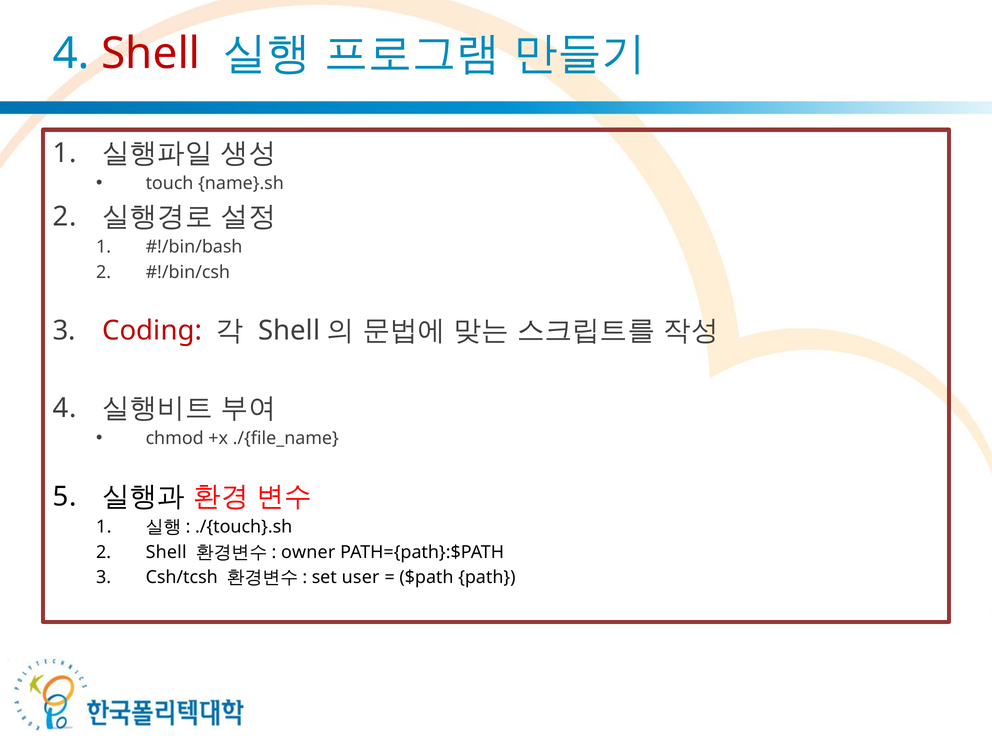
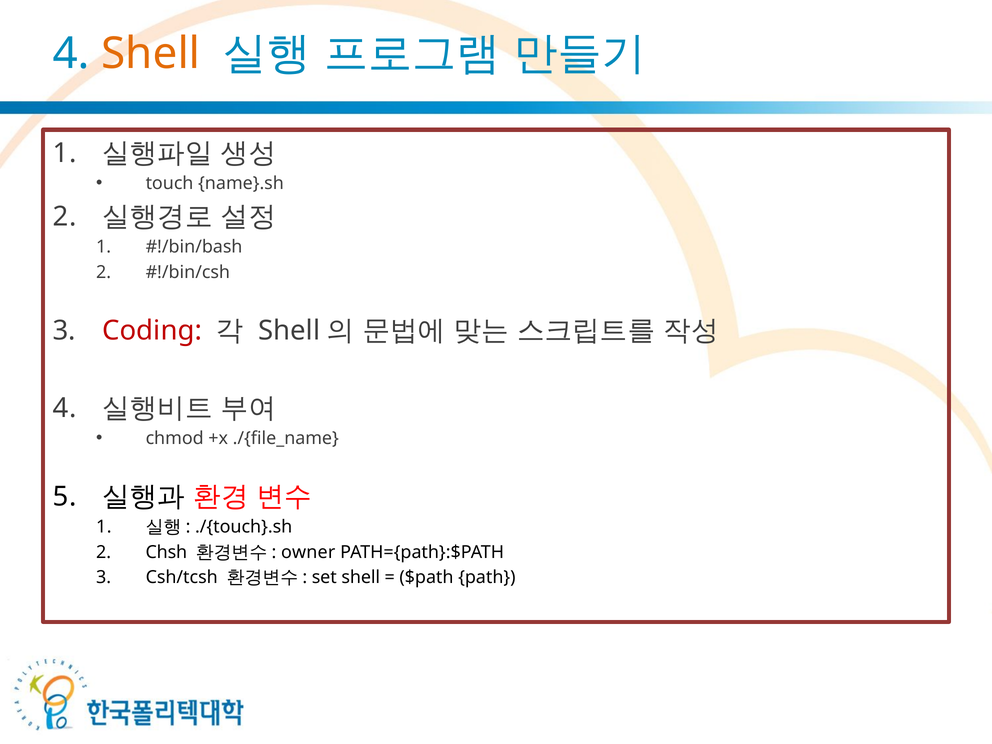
Shell at (151, 54) colour: red -> orange
Shell at (166, 552): Shell -> Chsh
set user: user -> shell
